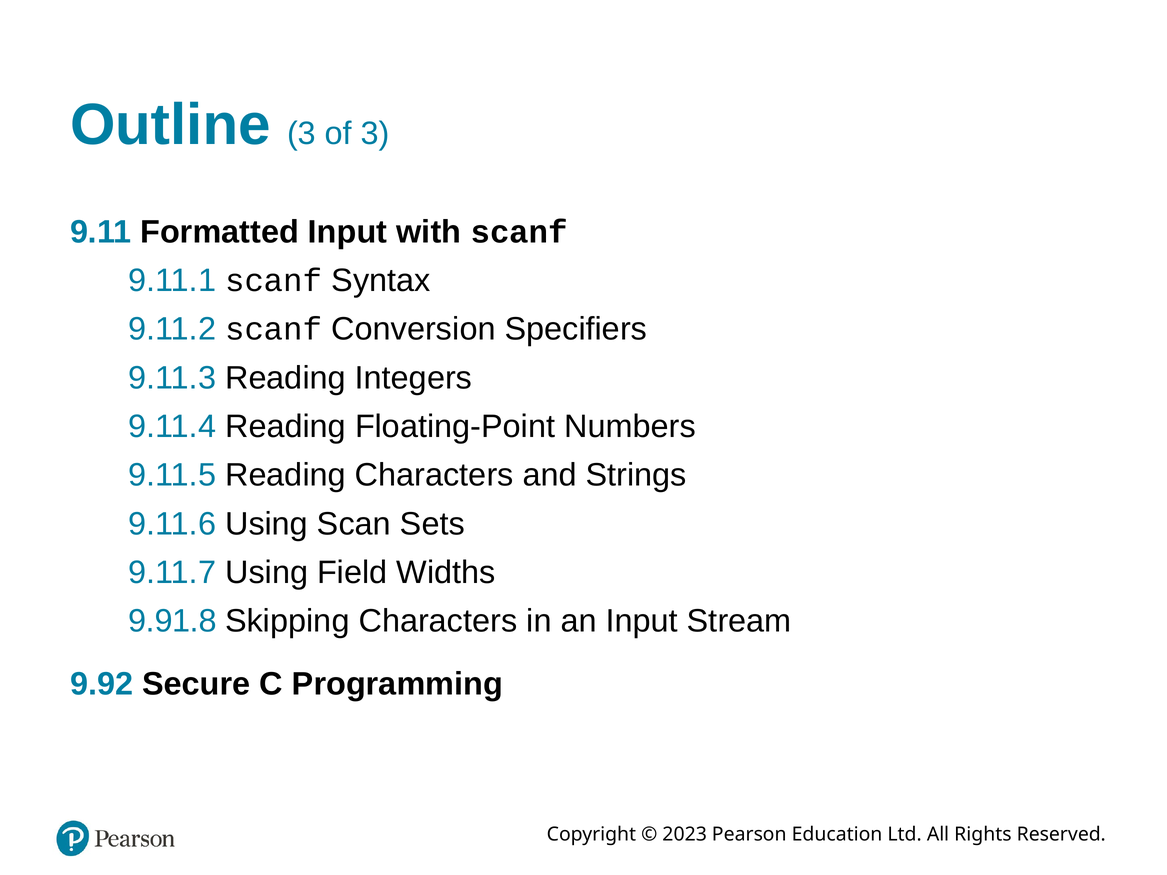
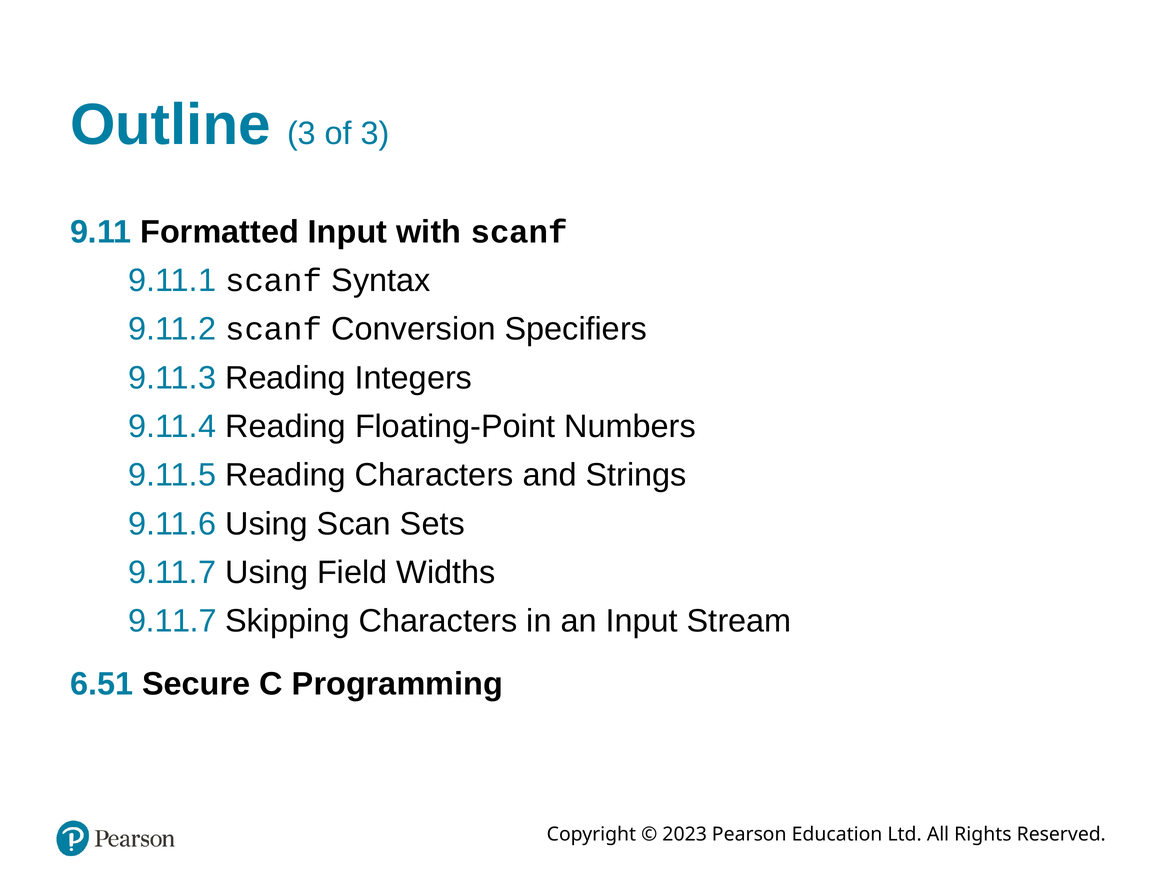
9.91.8 at (172, 621): 9.91.8 -> 9.11.7
9.92: 9.92 -> 6.51
